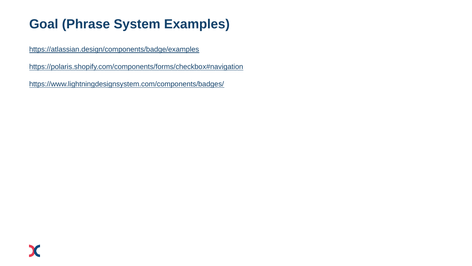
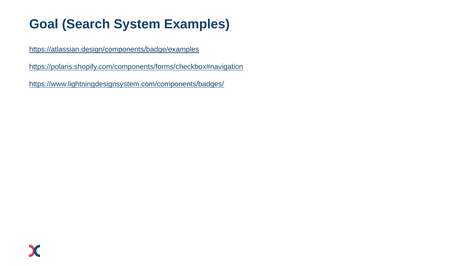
Phrase: Phrase -> Search
